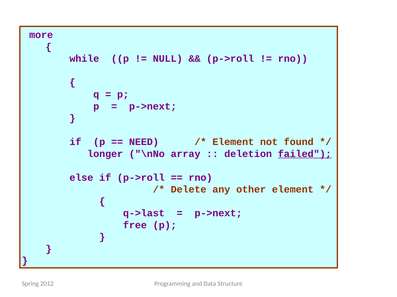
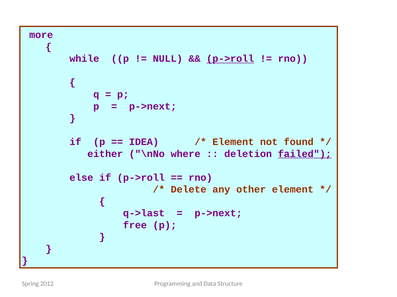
p->roll at (230, 59) underline: none -> present
NEED: NEED -> IDEA
longer: longer -> either
array: array -> where
